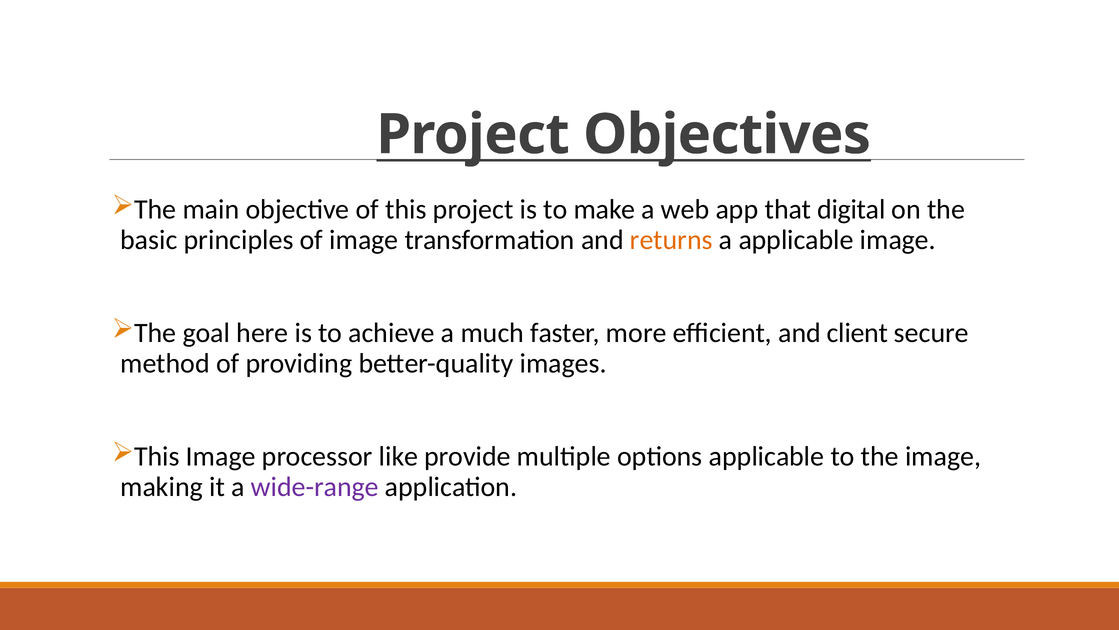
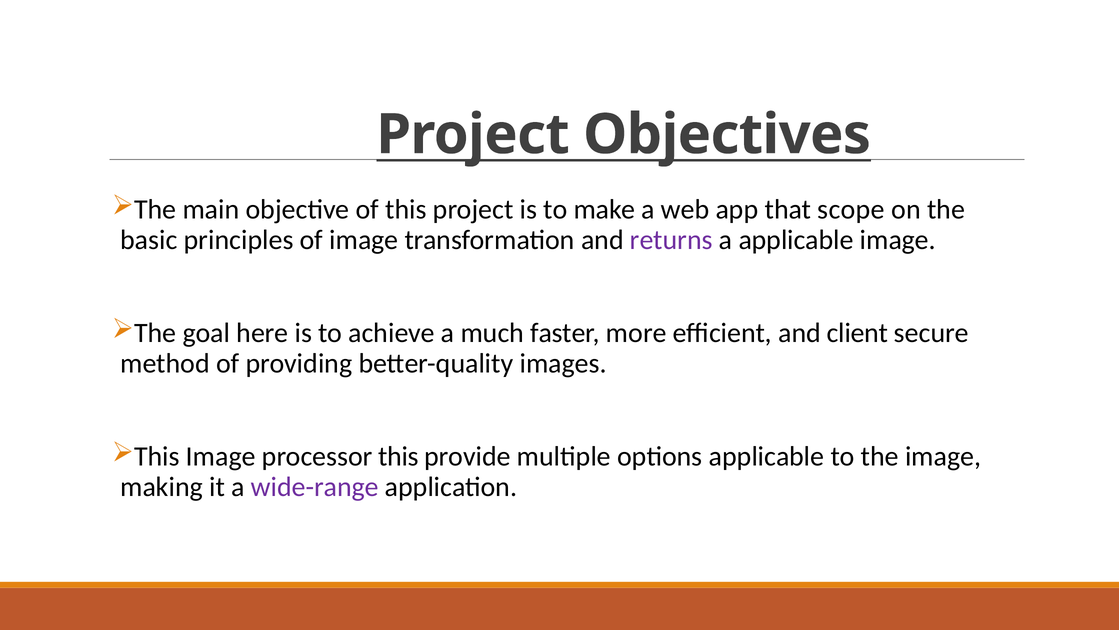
digital: digital -> scope
returns colour: orange -> purple
processor like: like -> this
